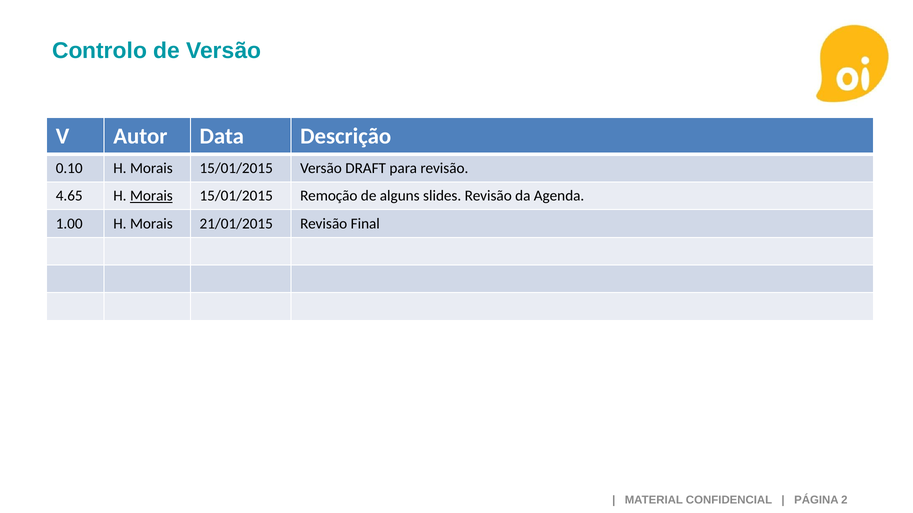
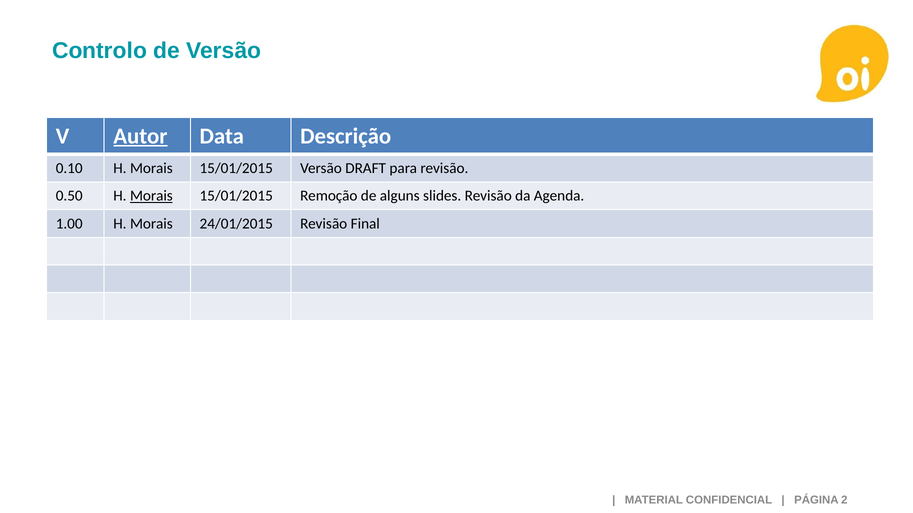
Autor underline: none -> present
4.65: 4.65 -> 0.50
21/01/2015: 21/01/2015 -> 24/01/2015
